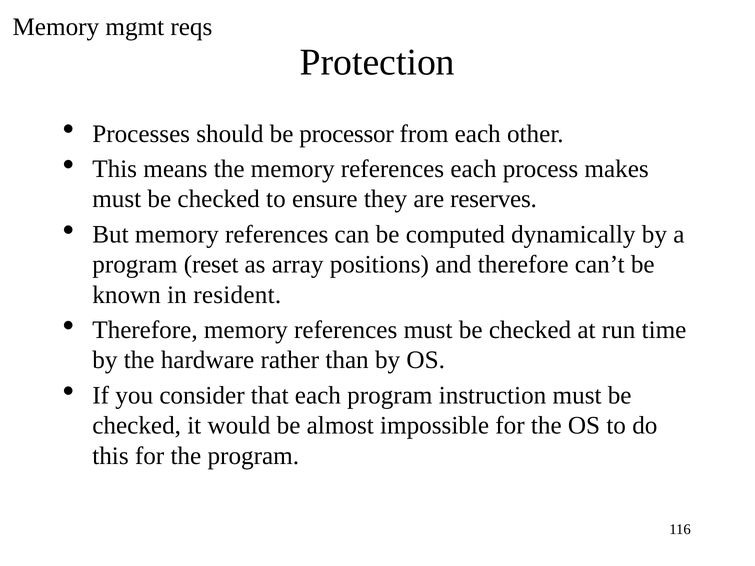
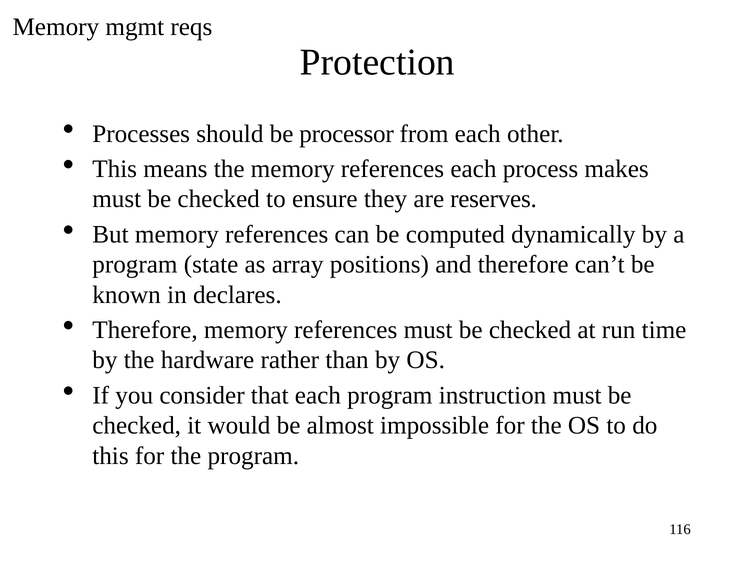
reset: reset -> state
resident: resident -> declares
